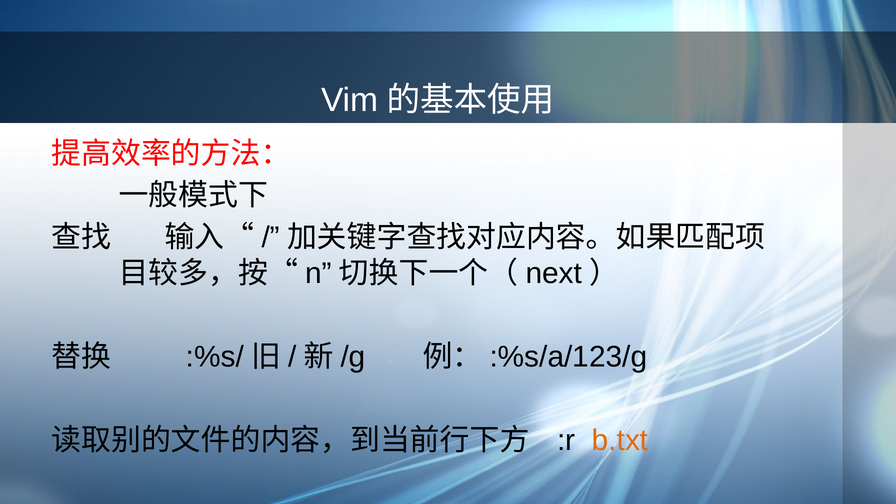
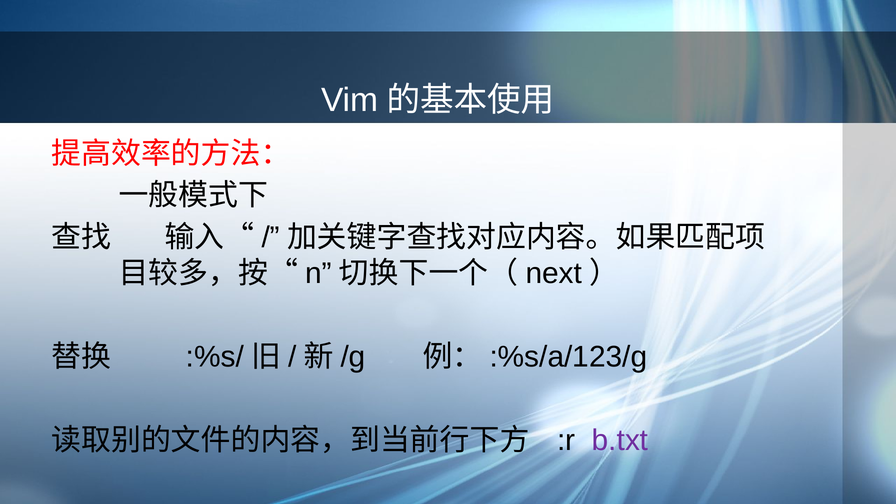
b.txt colour: orange -> purple
